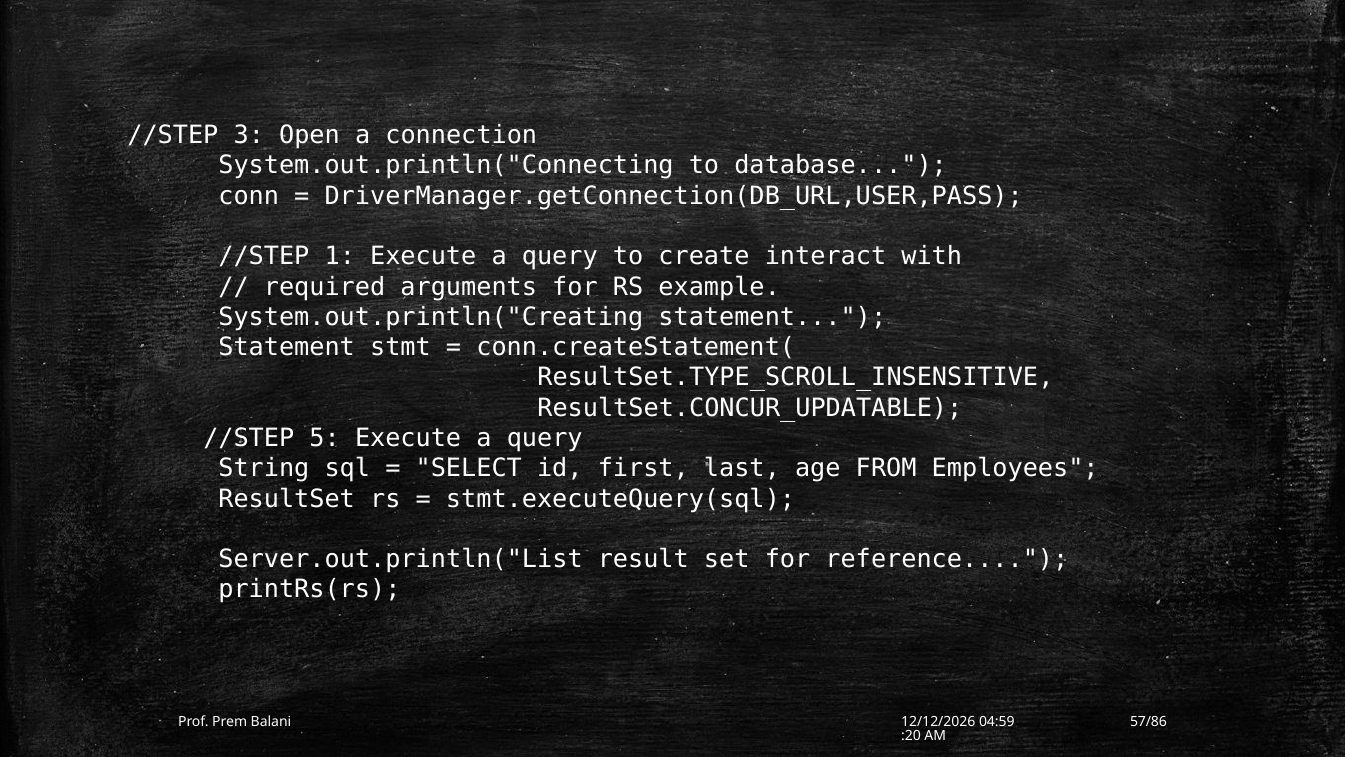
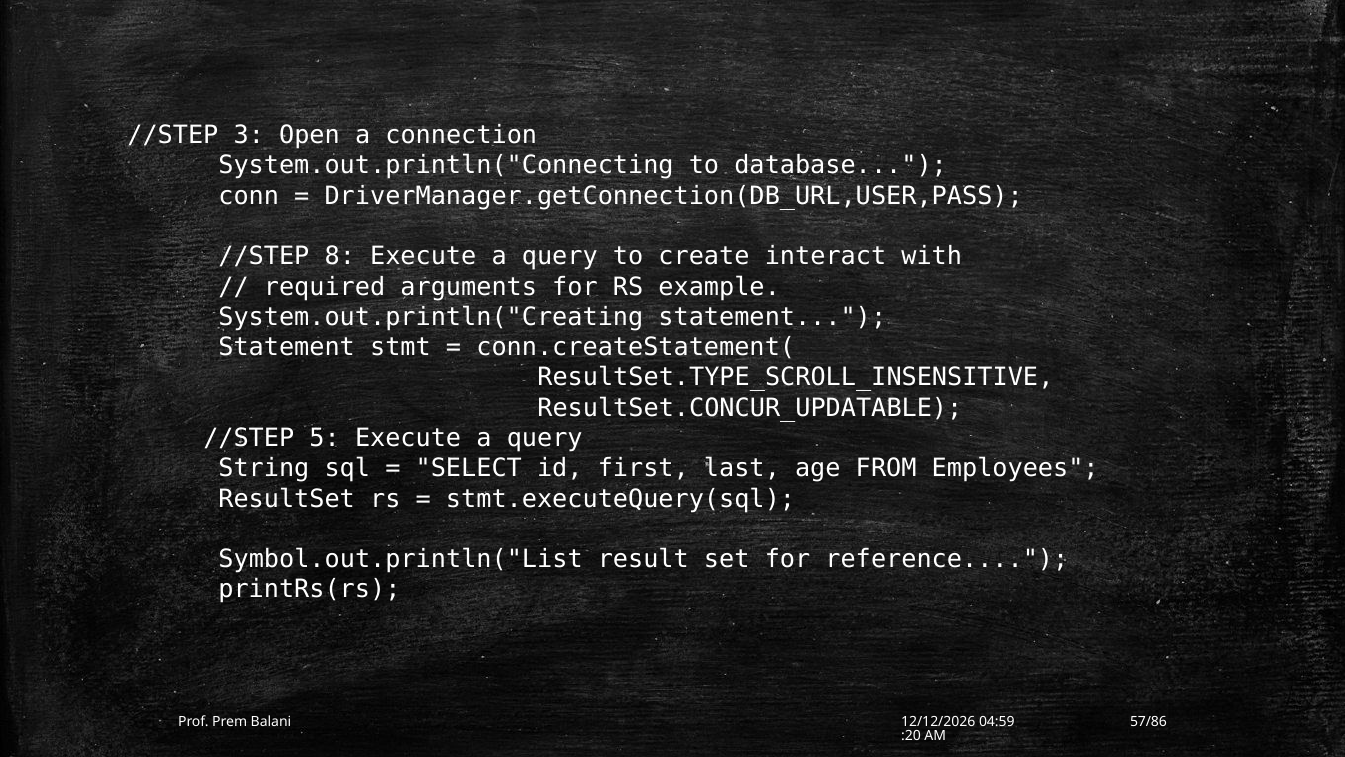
1: 1 -> 8
Server.out.println("List: Server.out.println("List -> Symbol.out.println("List
